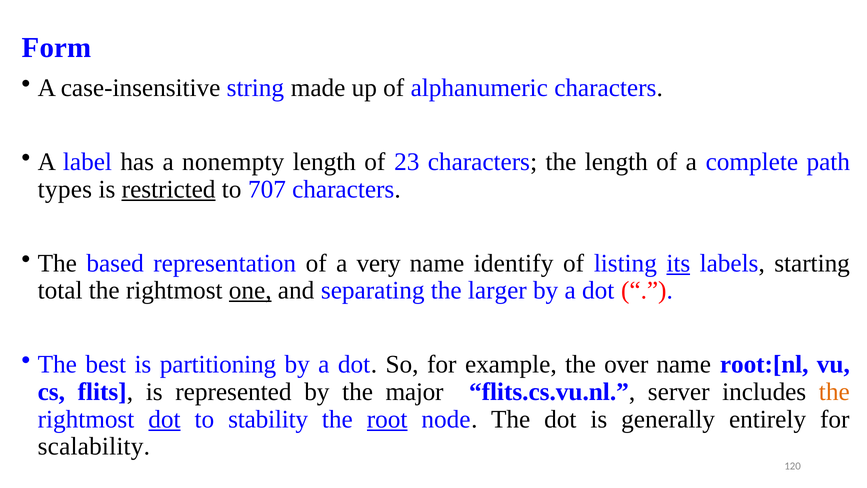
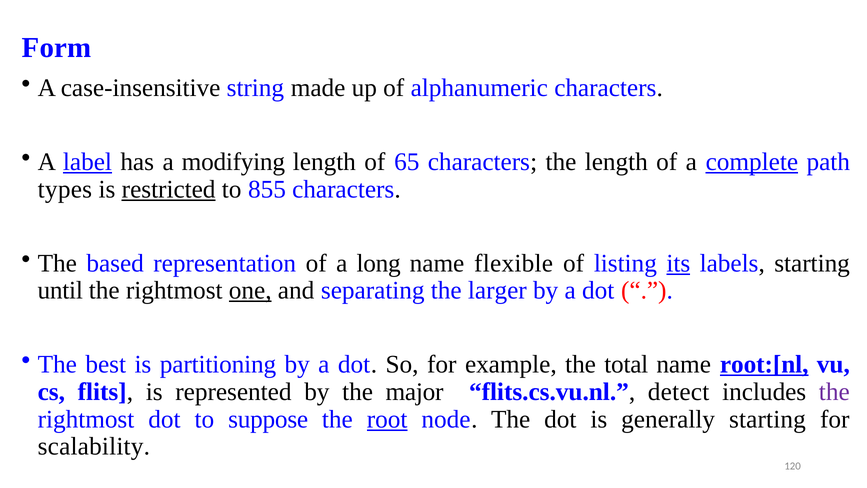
label underline: none -> present
nonempty: nonempty -> modifying
23: 23 -> 65
complete underline: none -> present
707: 707 -> 855
very: very -> long
identify: identify -> flexible
total: total -> until
over: over -> total
root:[nl underline: none -> present
server: server -> detect
the at (834, 392) colour: orange -> purple
dot at (164, 419) underline: present -> none
stability: stability -> suppose
generally entirely: entirely -> starting
